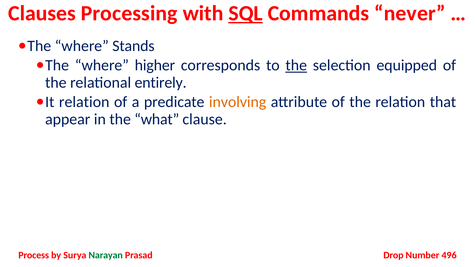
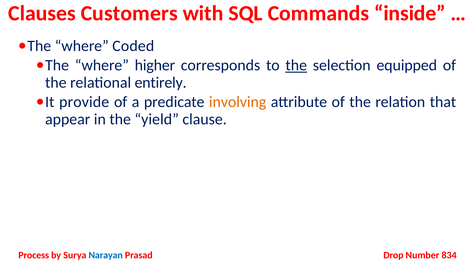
Processing: Processing -> Customers
SQL underline: present -> none
never: never -> inside
Stands: Stands -> Coded
relation at (84, 102): relation -> provide
what: what -> yield
Narayan colour: green -> blue
496: 496 -> 834
